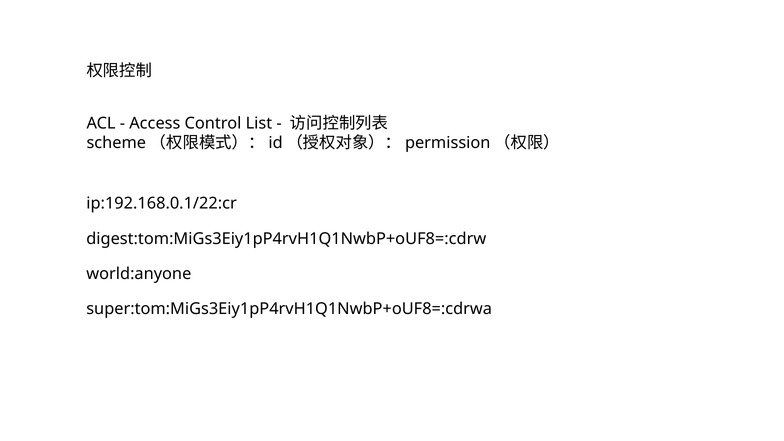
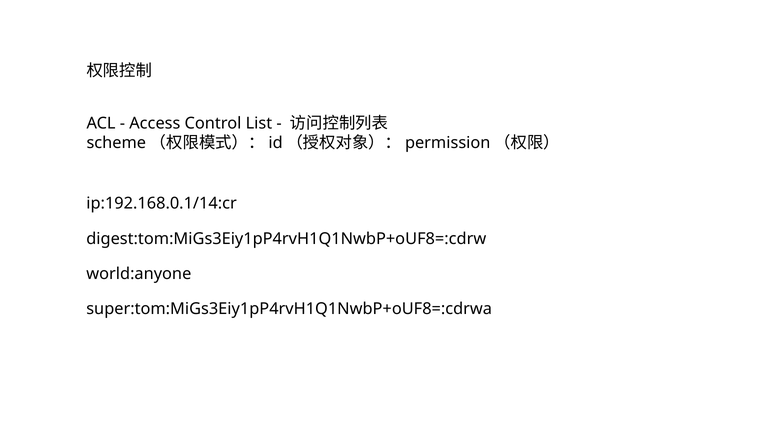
ip:192.168.0.1/22:cr: ip:192.168.0.1/22:cr -> ip:192.168.0.1/14:cr
